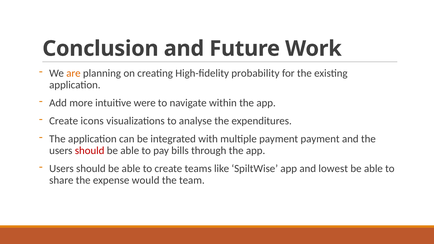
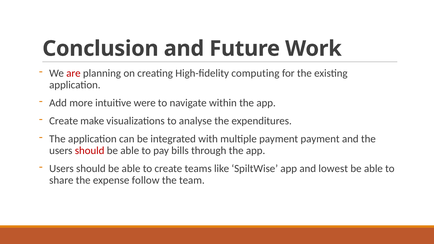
are colour: orange -> red
probability: probability -> computing
icons: icons -> make
would: would -> follow
